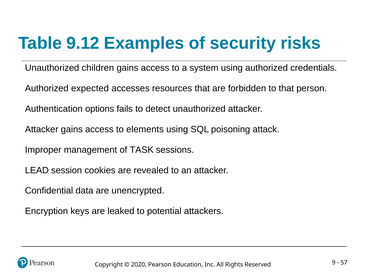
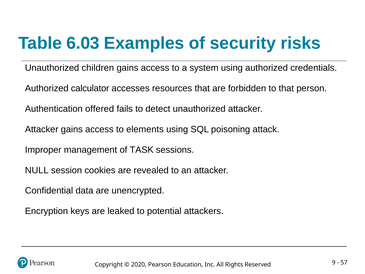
9.12: 9.12 -> 6.03
expected: expected -> calculator
options: options -> offered
LEAD: LEAD -> NULL
